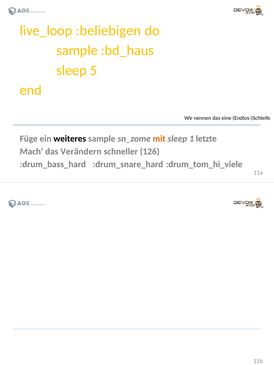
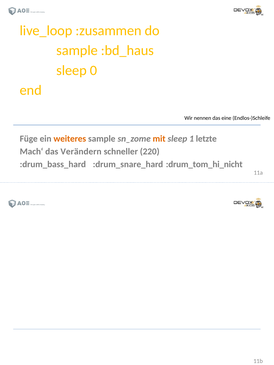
:beliebigen: :beliebigen -> :zusammen
5: 5 -> 0
weiteres colour: black -> orange
126: 126 -> 220
:drum_tom_hi_viele: :drum_tom_hi_viele -> :drum_tom_hi_nicht
